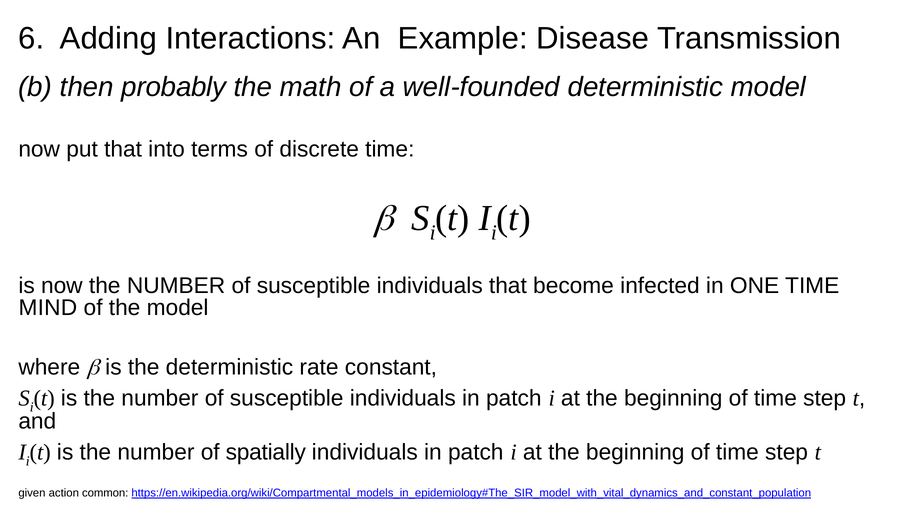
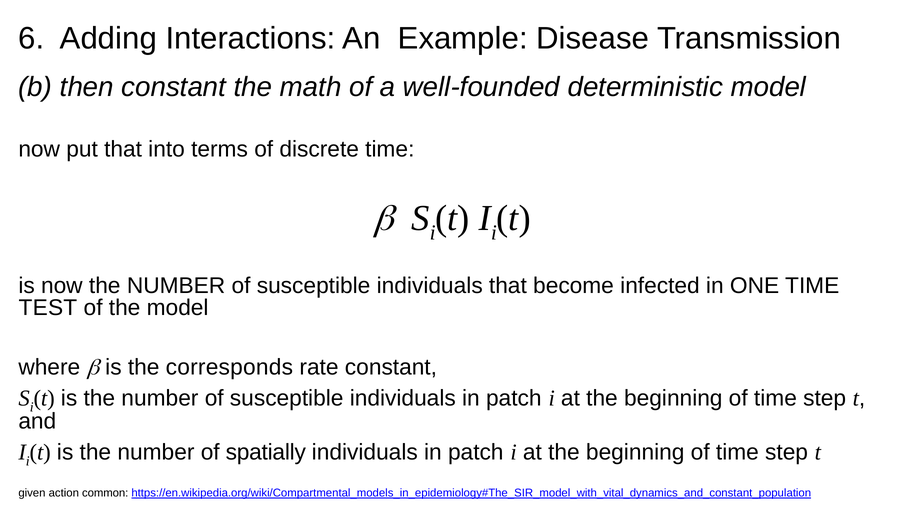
then probably: probably -> constant
MIND: MIND -> TEST
the deterministic: deterministic -> corresponds
